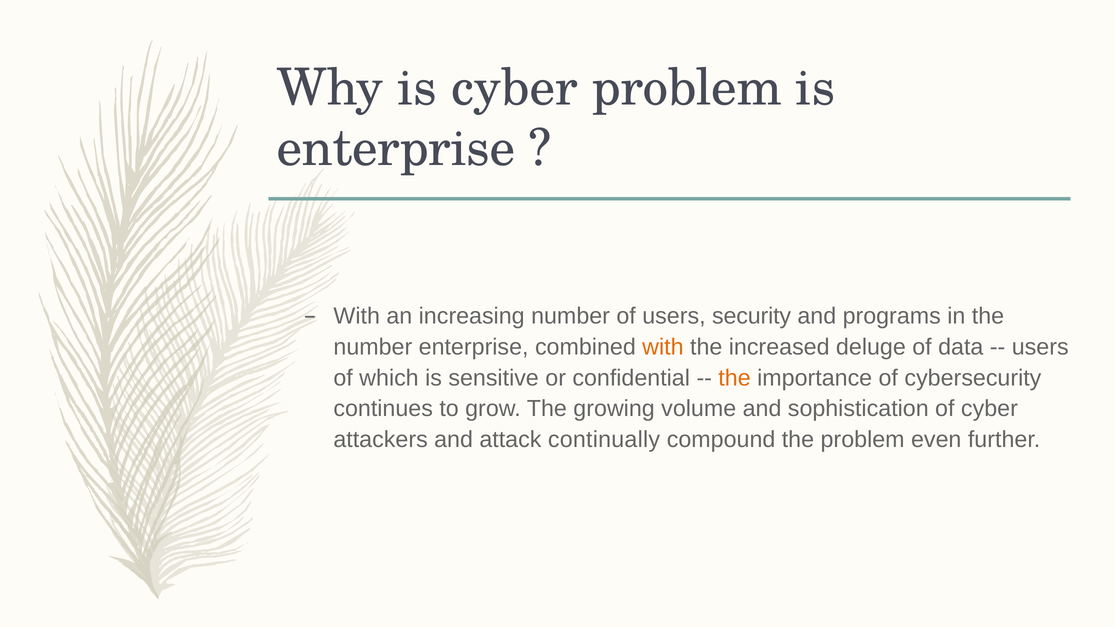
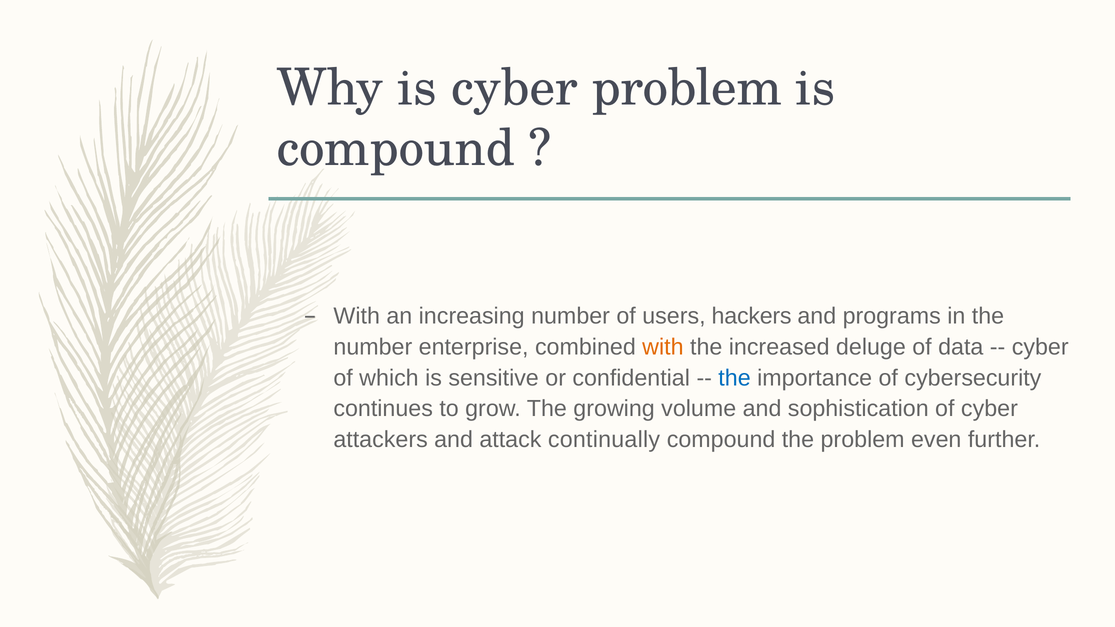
enterprise at (396, 149): enterprise -> compound
security: security -> hackers
users at (1040, 347): users -> cyber
the at (735, 378) colour: orange -> blue
